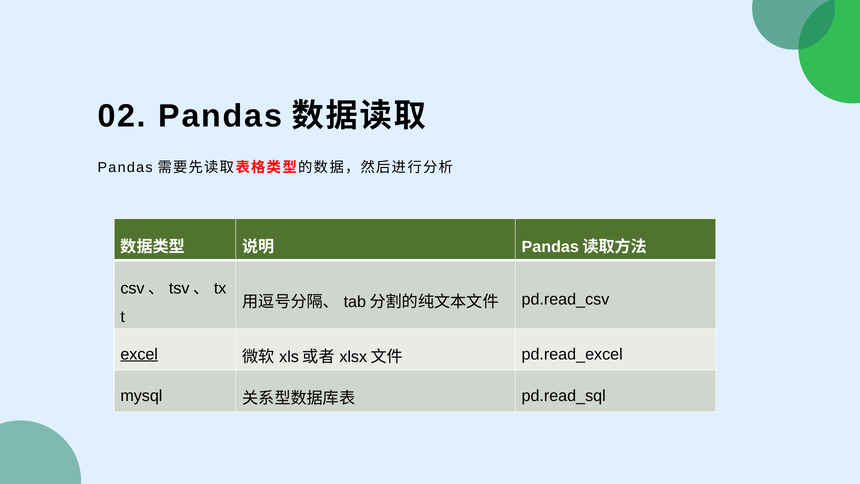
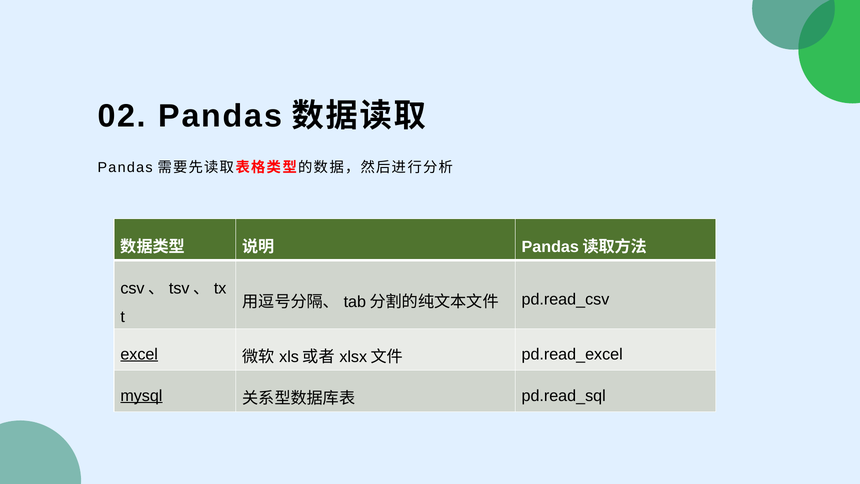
mysql underline: none -> present
